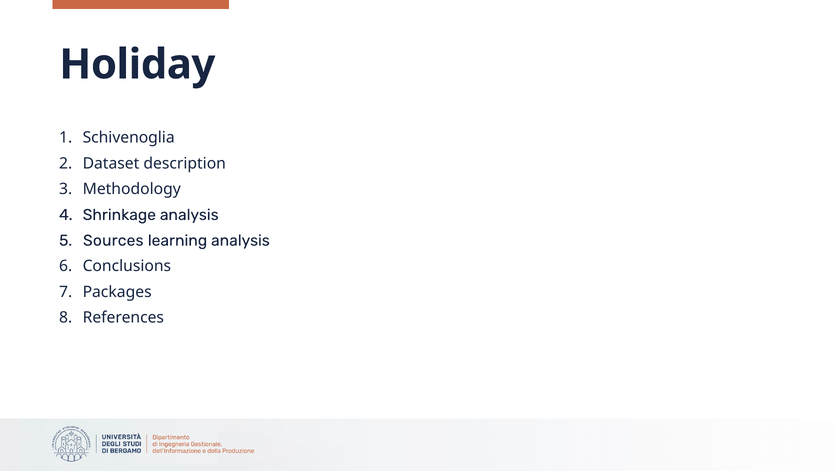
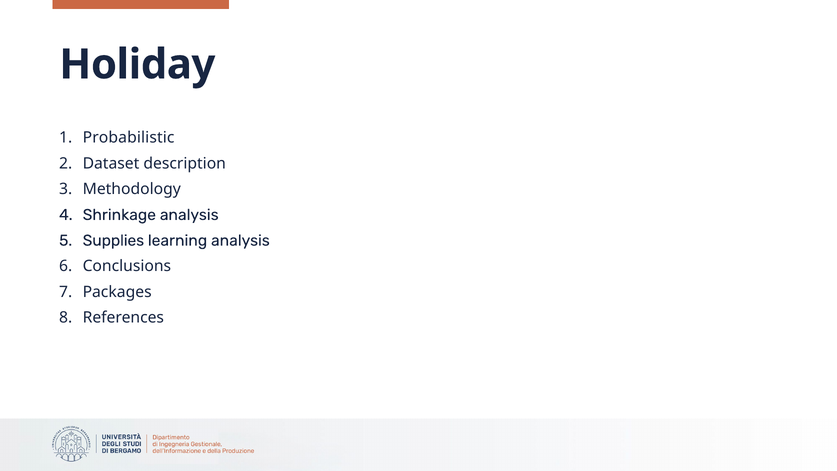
Schivenoglia: Schivenoglia -> Probabilistic
Sources: Sources -> Supplies
